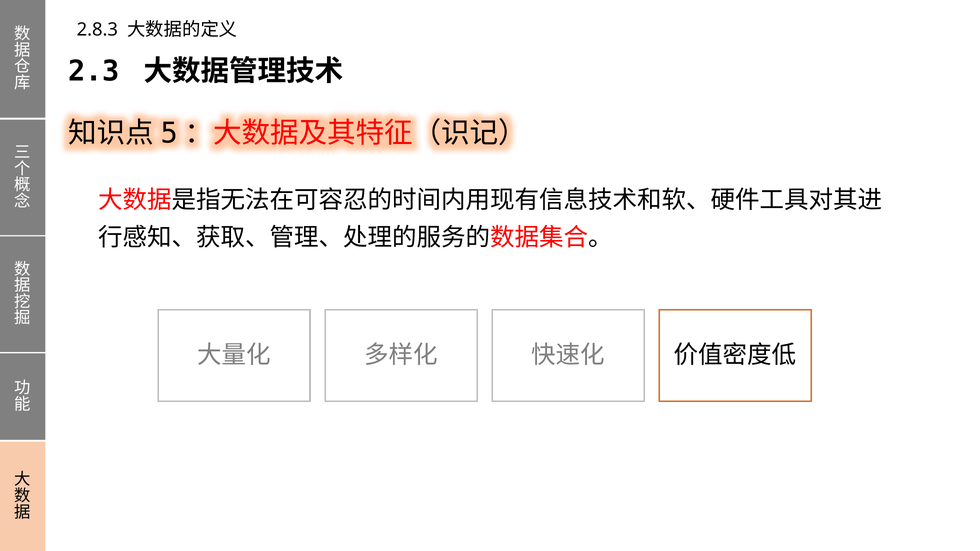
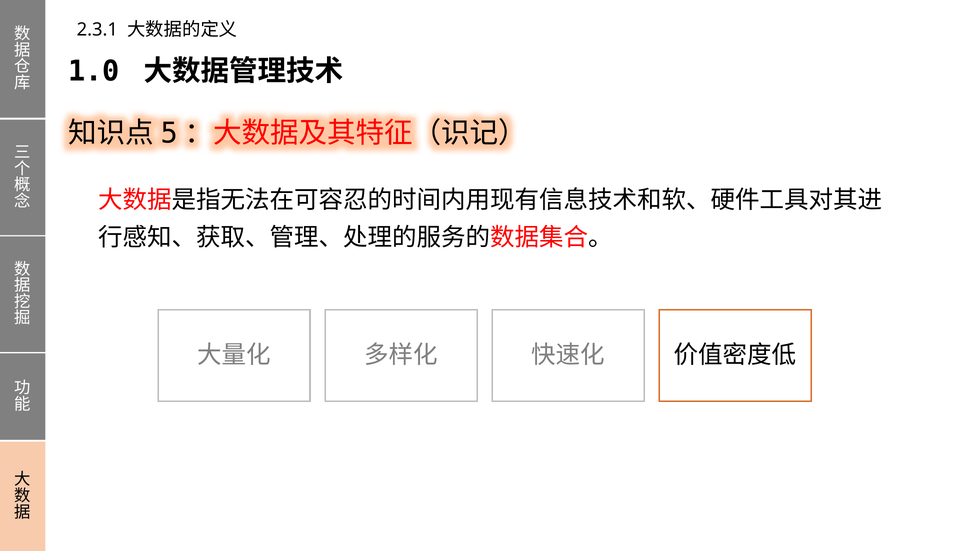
2.8.3: 2.8.3 -> 2.3.1
2.3: 2.3 -> 1.0
